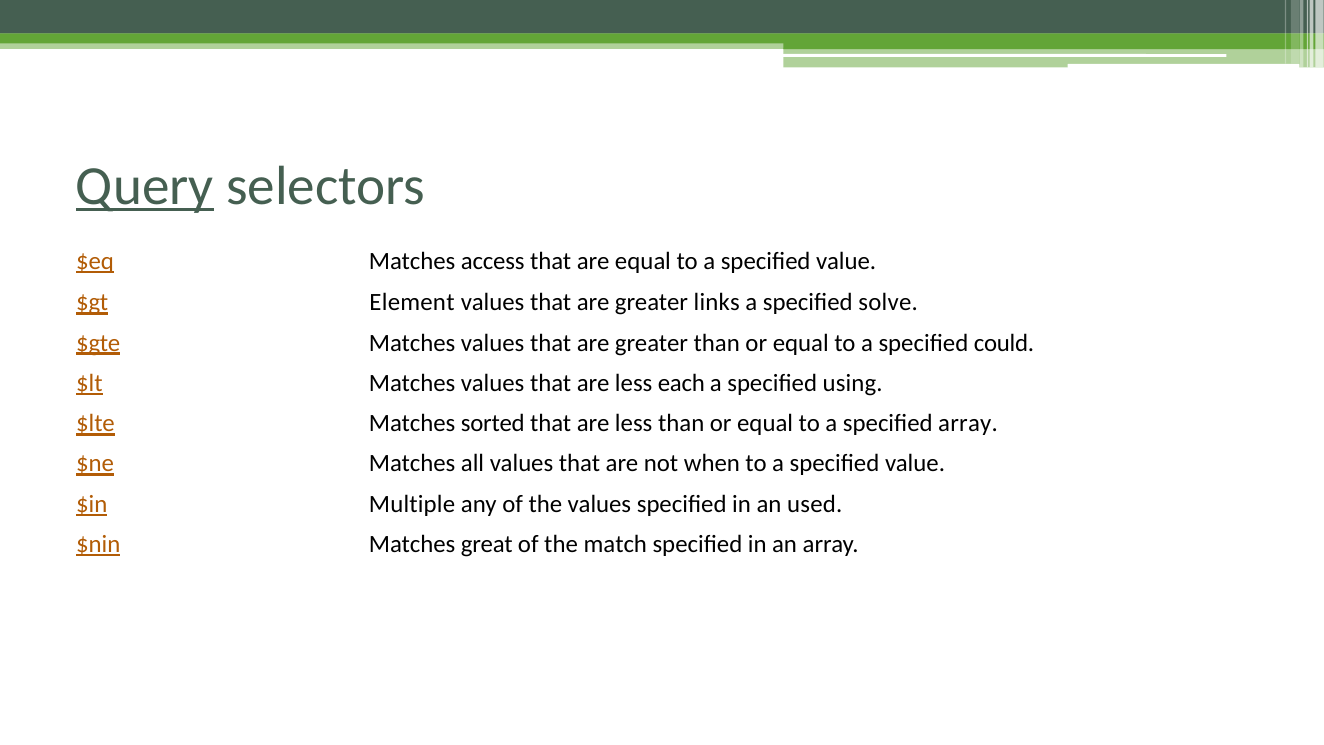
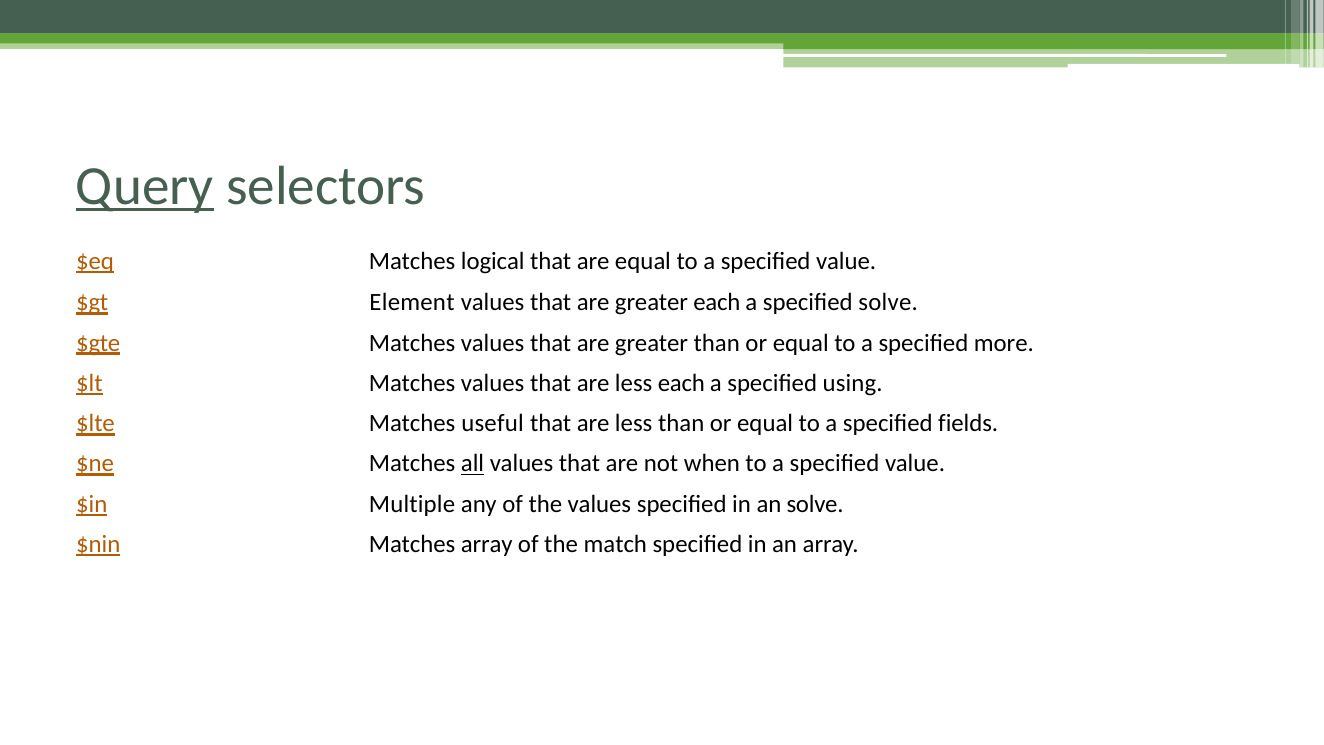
access: access -> logical
greater links: links -> each
could: could -> more
sorted: sorted -> useful
specified array: array -> fields
all underline: none -> present
an used: used -> solve
Matches great: great -> array
